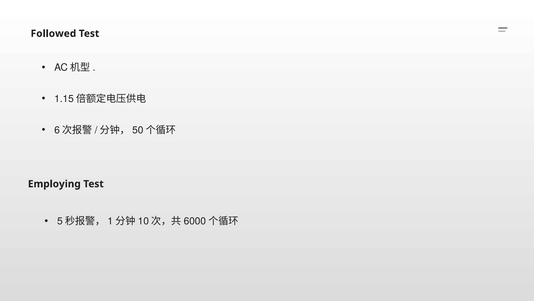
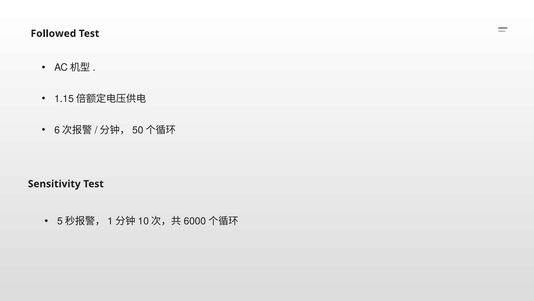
Employing: Employing -> Sensitivity
